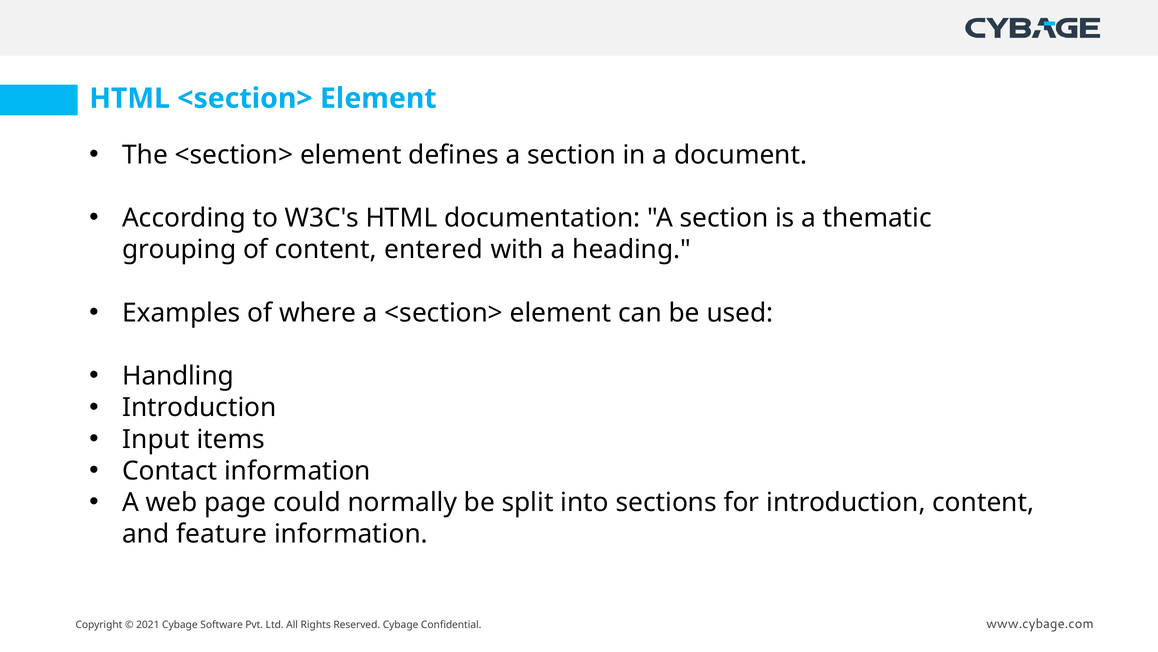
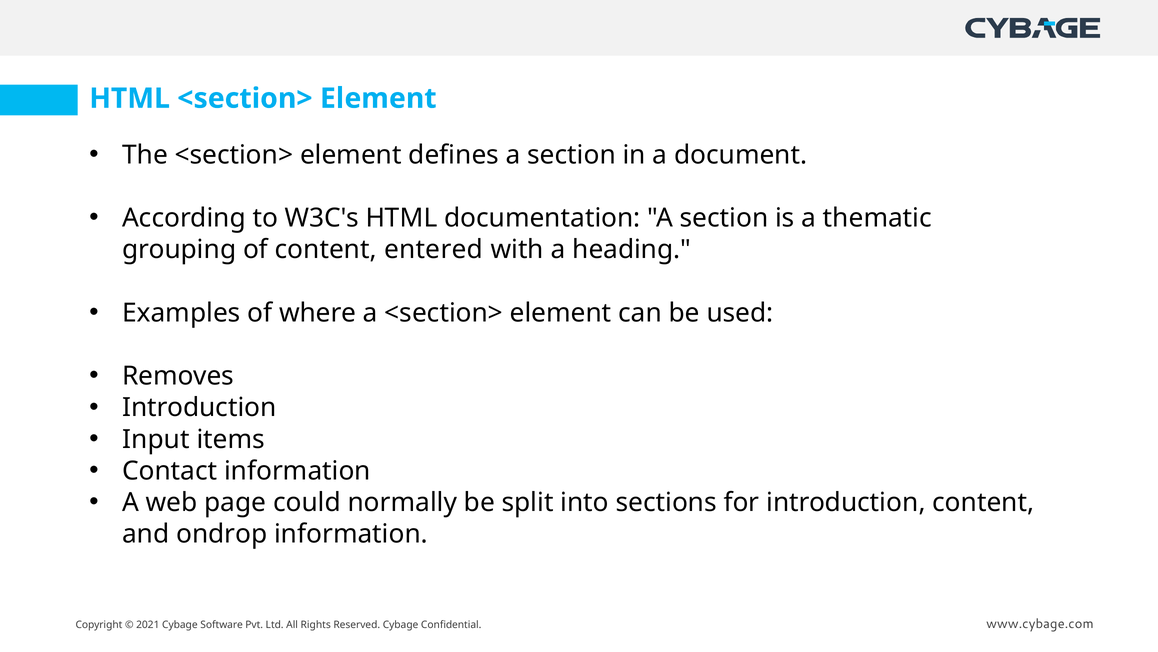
Handling: Handling -> Removes
feature: feature -> ondrop
